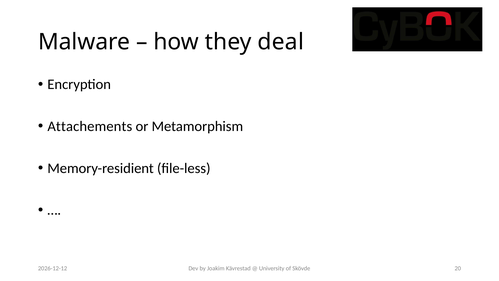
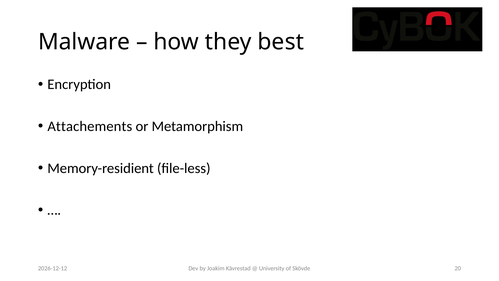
deal: deal -> best
